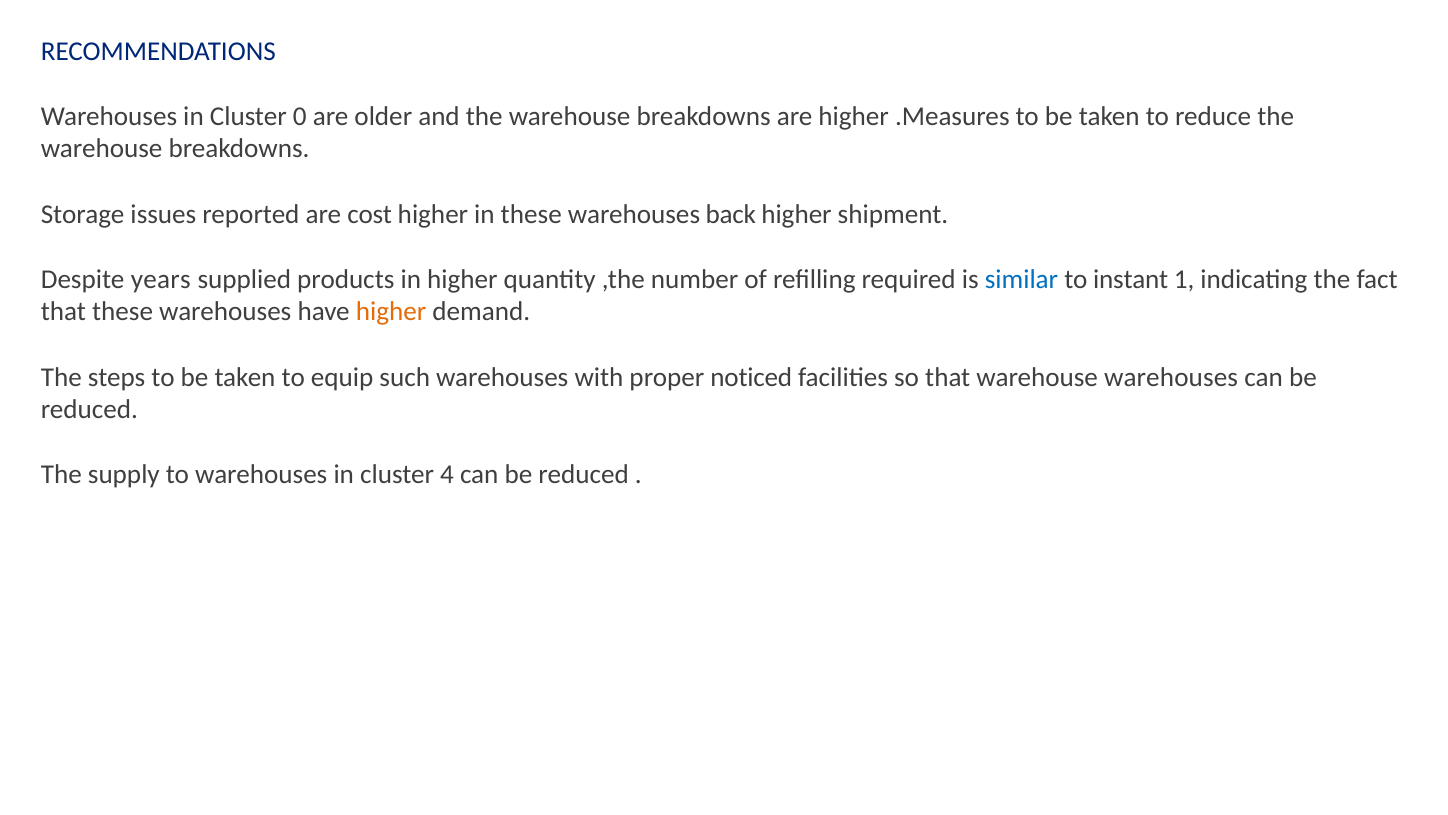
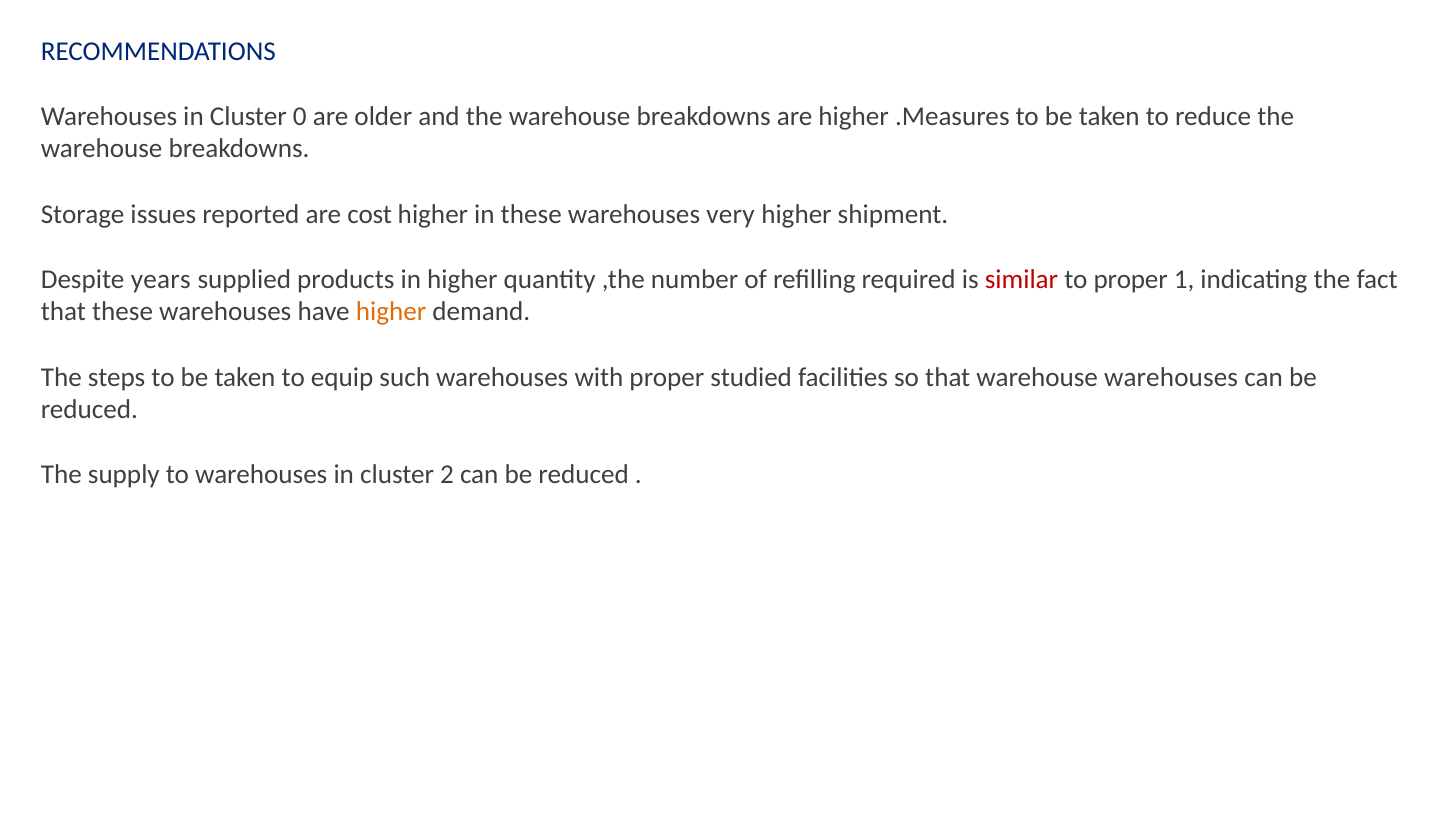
back: back -> very
similar colour: blue -> red
to instant: instant -> proper
noticed: noticed -> studied
4: 4 -> 2
